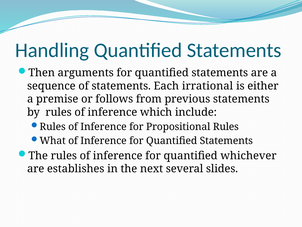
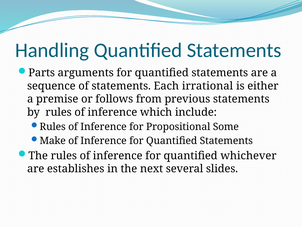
Then: Then -> Parts
Propositional Rules: Rules -> Some
What: What -> Make
